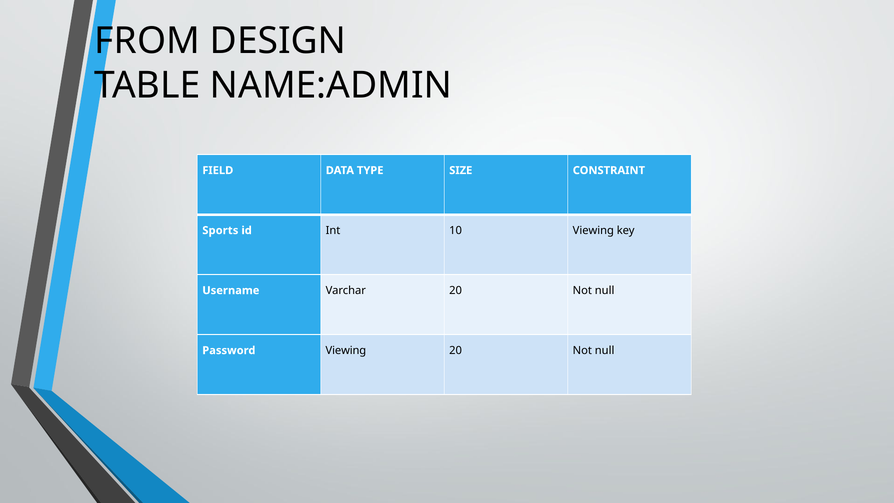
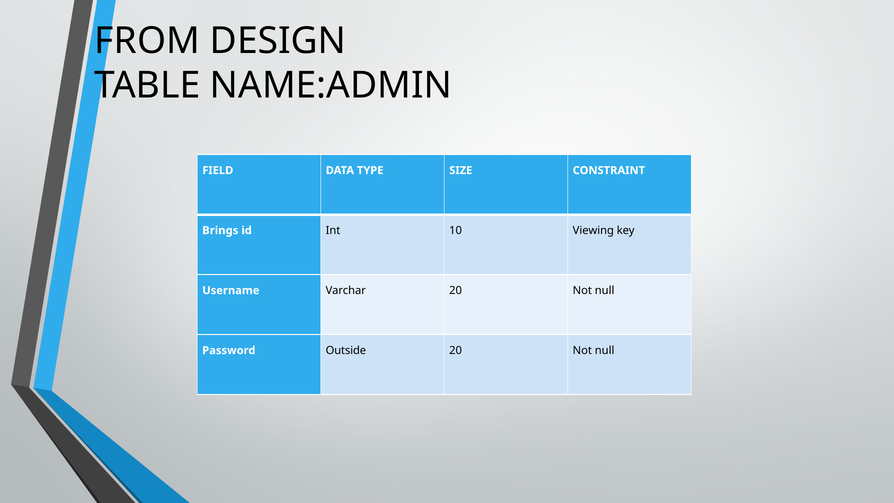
Sports: Sports -> Brings
Password Viewing: Viewing -> Outside
